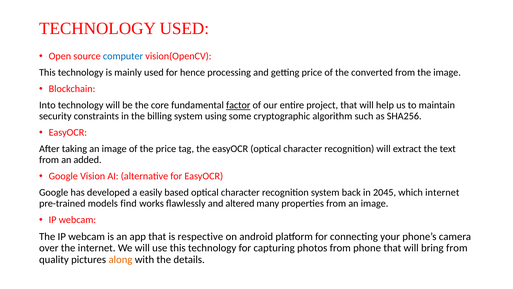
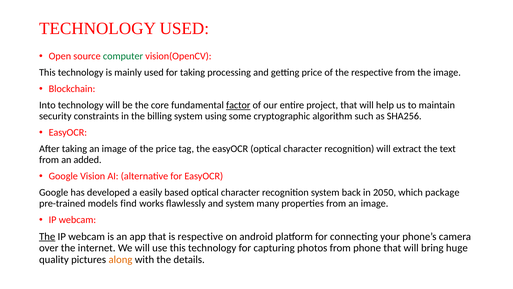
computer colour: blue -> green
for hence: hence -> taking
the converted: converted -> respective
2045: 2045 -> 2050
which internet: internet -> package
and altered: altered -> system
The at (47, 236) underline: none -> present
bring from: from -> huge
